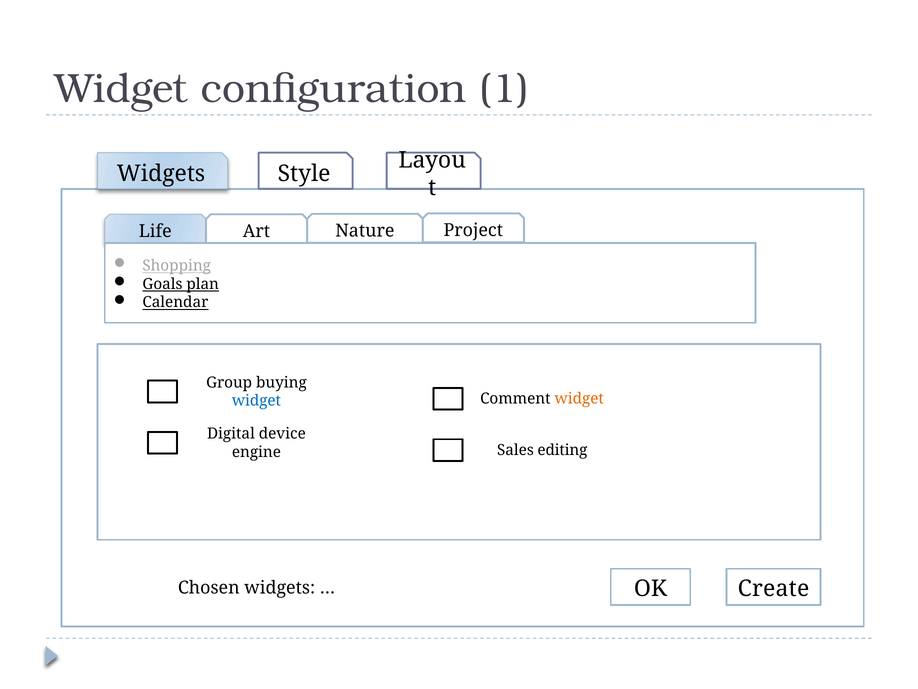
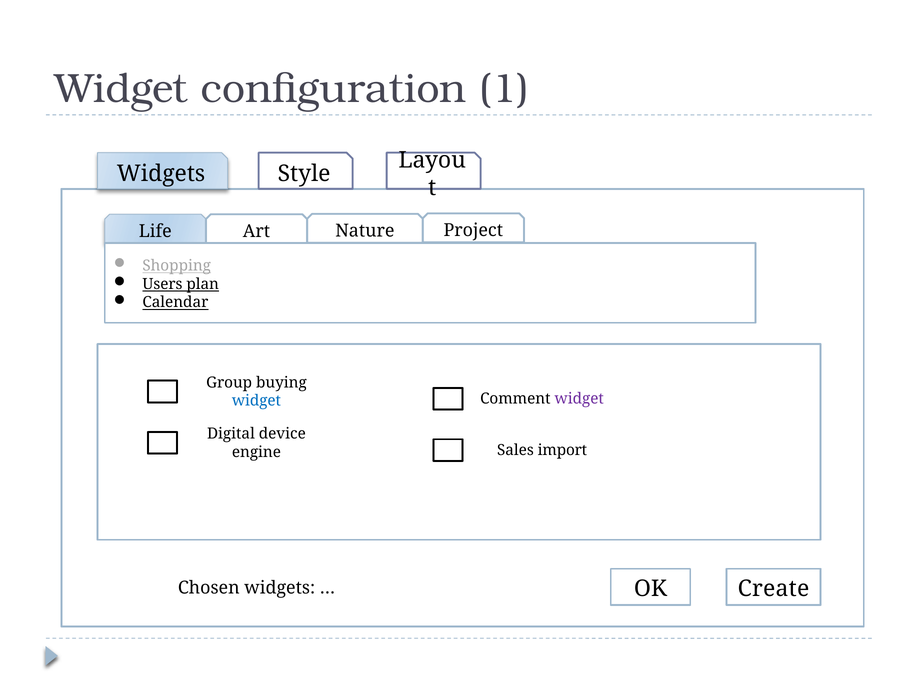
Goals: Goals -> Users
widget at (579, 399) colour: orange -> purple
editing: editing -> import
